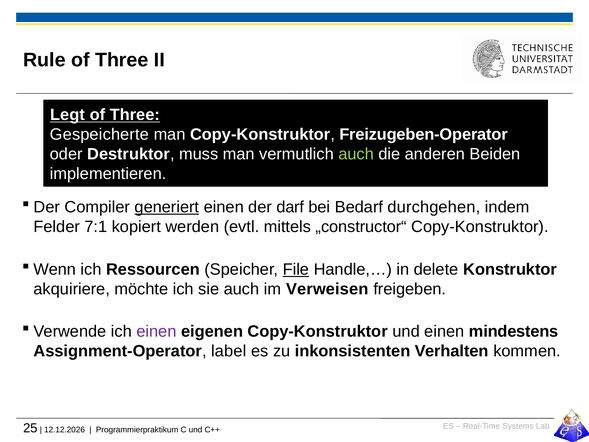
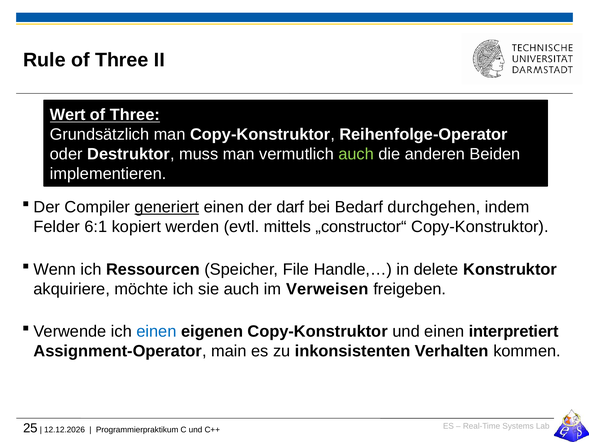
Legt: Legt -> Wert
Gespeicherte: Gespeicherte -> Grundsätzlich
Freizugeben-Operator: Freizugeben-Operator -> Reihenfolge-Operator
7:1: 7:1 -> 6:1
File underline: present -> none
einen at (156, 331) colour: purple -> blue
mindestens: mindestens -> interpretiert
label: label -> main
